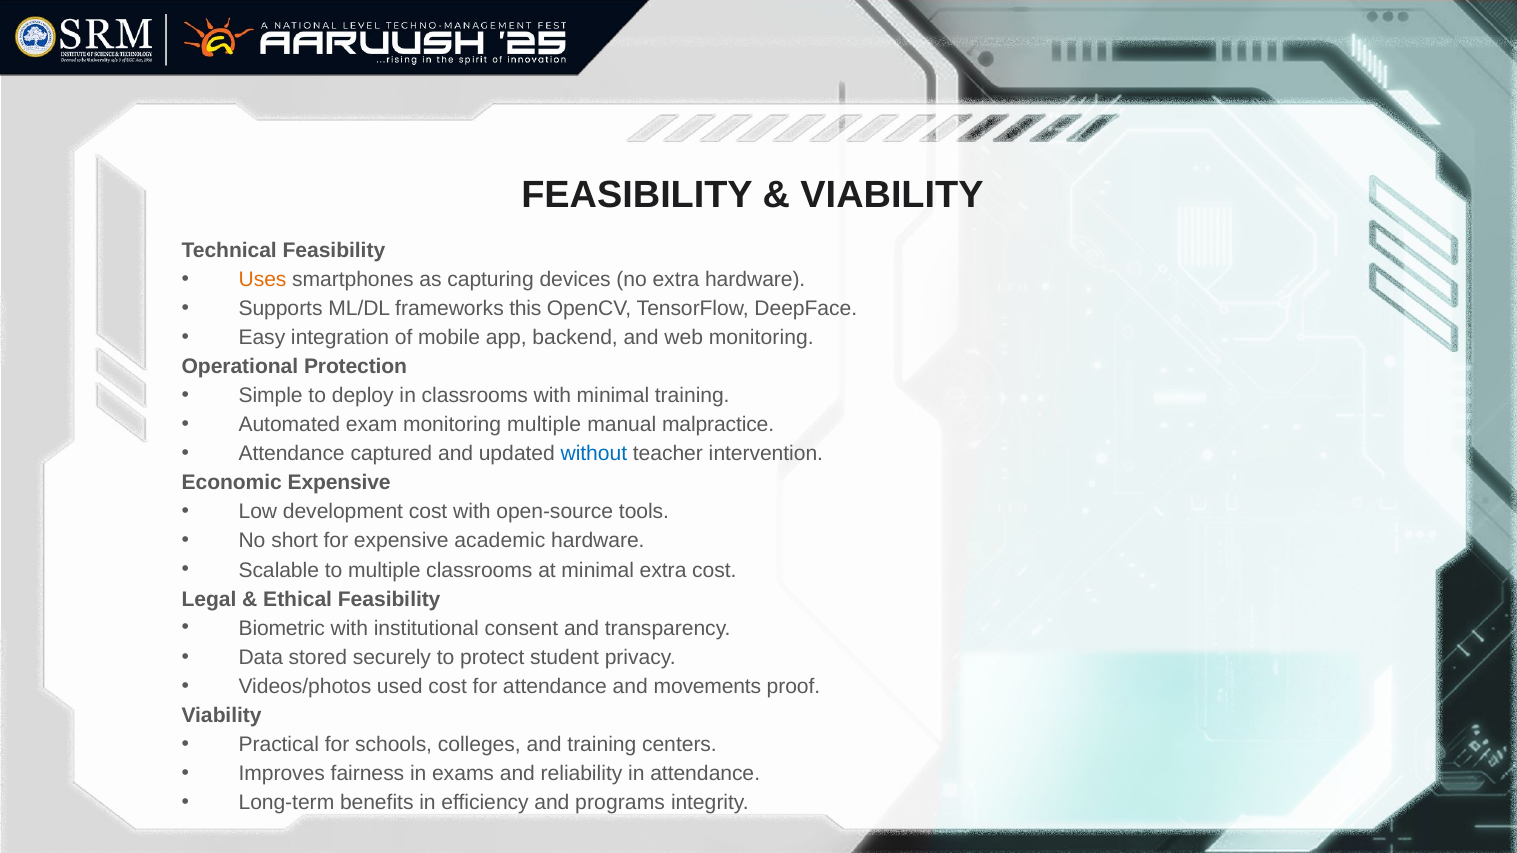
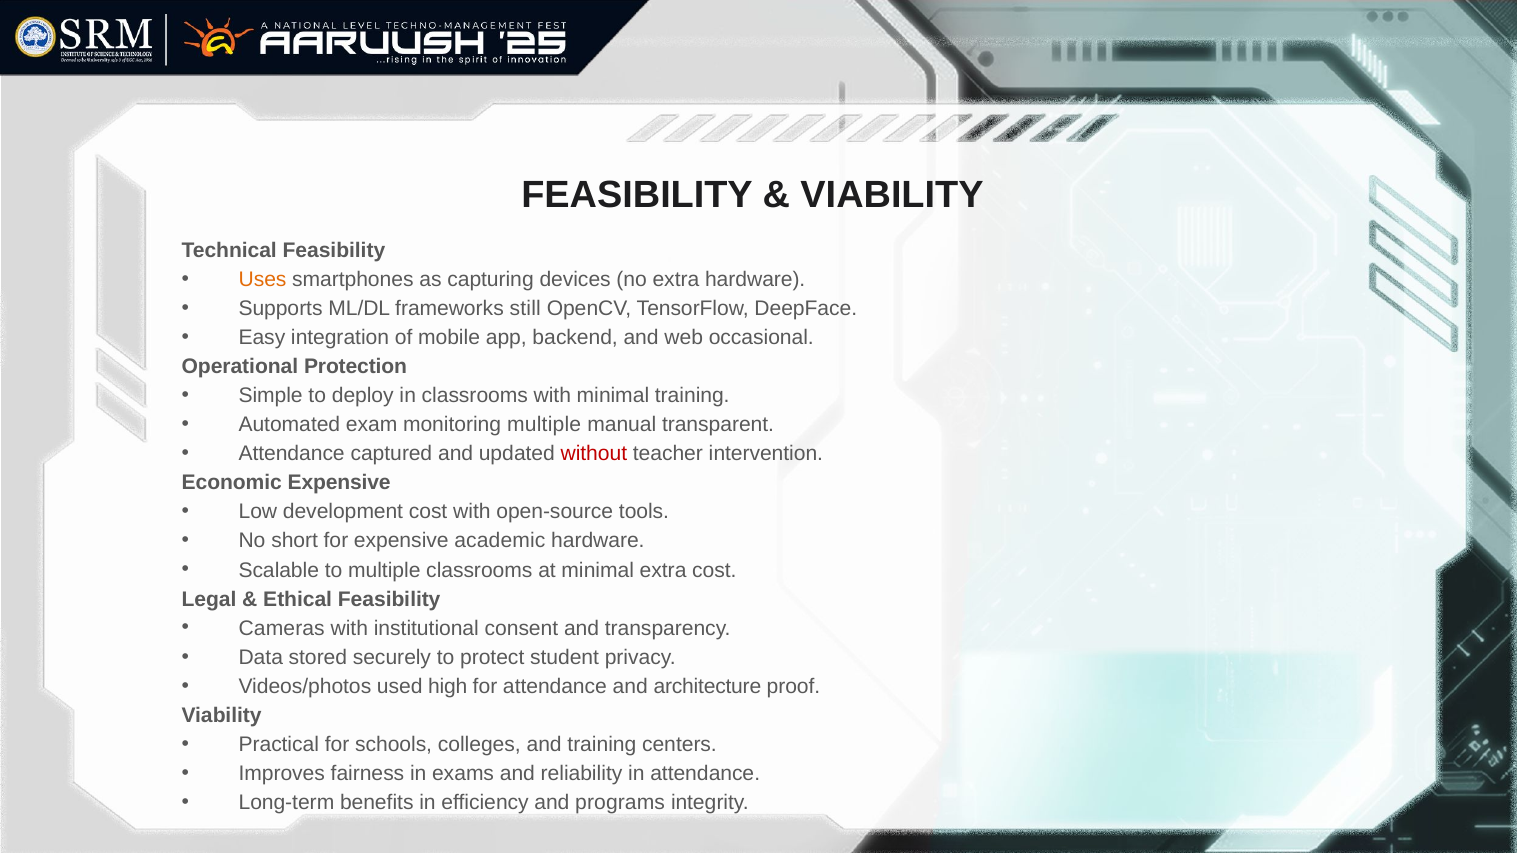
this: this -> still
web monitoring: monitoring -> occasional
malpractice: malpractice -> transparent
without colour: blue -> red
Biometric: Biometric -> Cameras
used cost: cost -> high
movements: movements -> architecture
